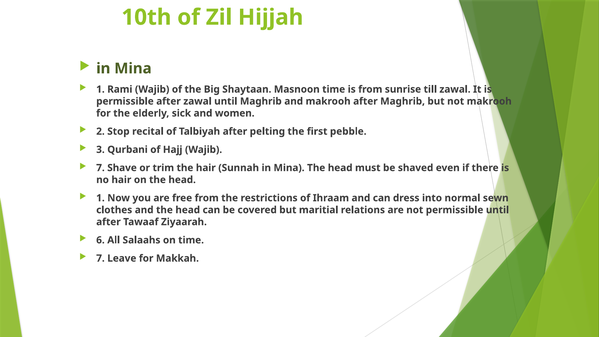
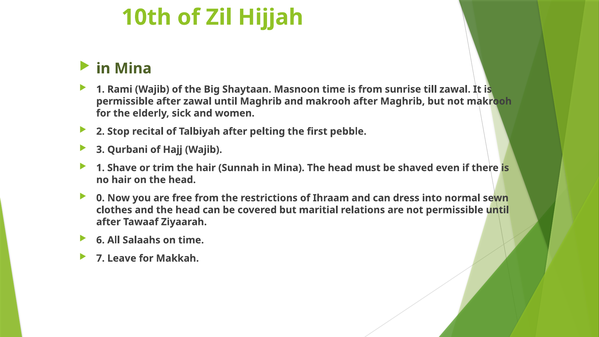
7 at (100, 168): 7 -> 1
1 at (100, 198): 1 -> 0
